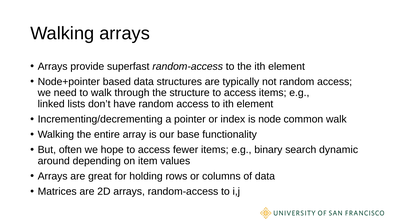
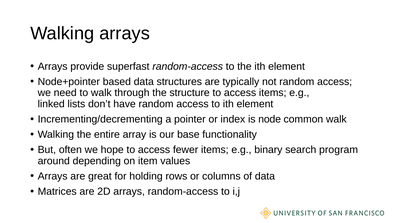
dynamic: dynamic -> program
